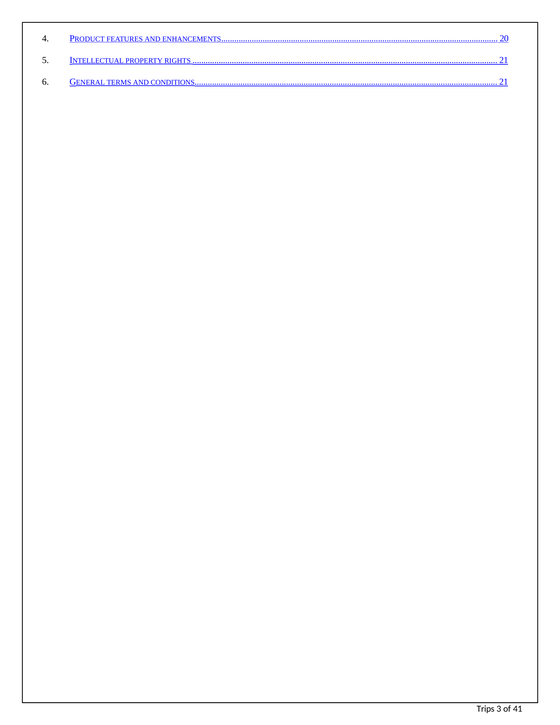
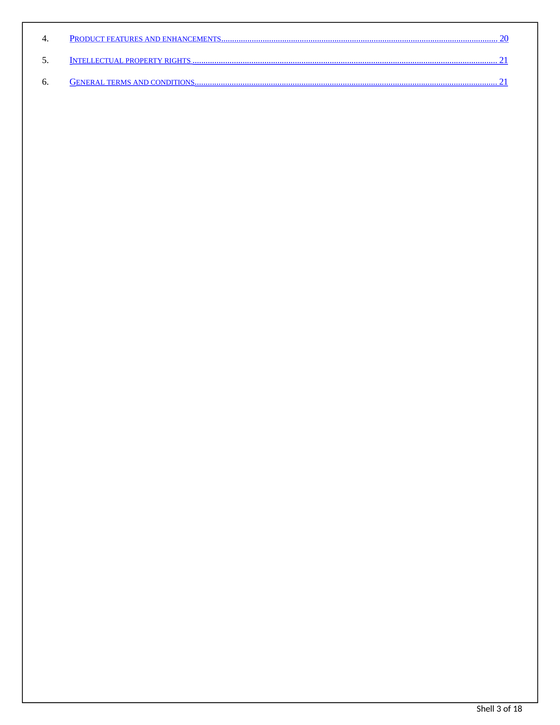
Trips: Trips -> Shell
41: 41 -> 18
